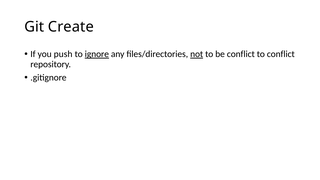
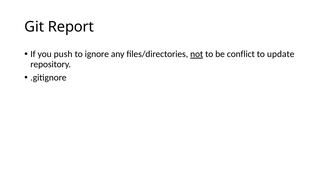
Create: Create -> Report
ignore underline: present -> none
to conflict: conflict -> update
